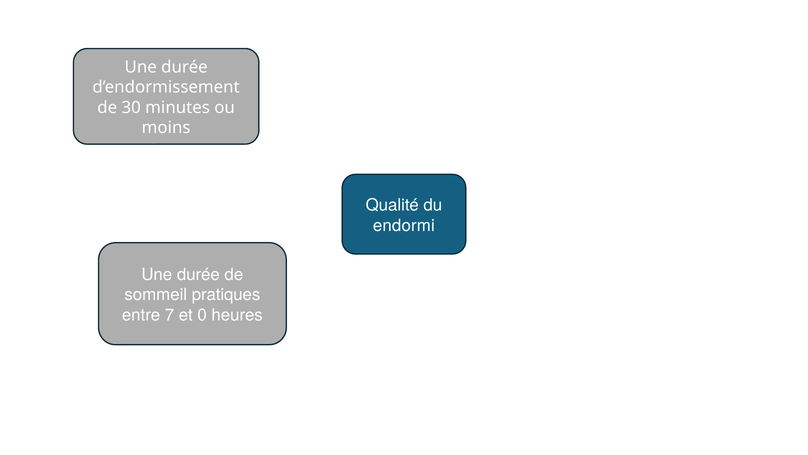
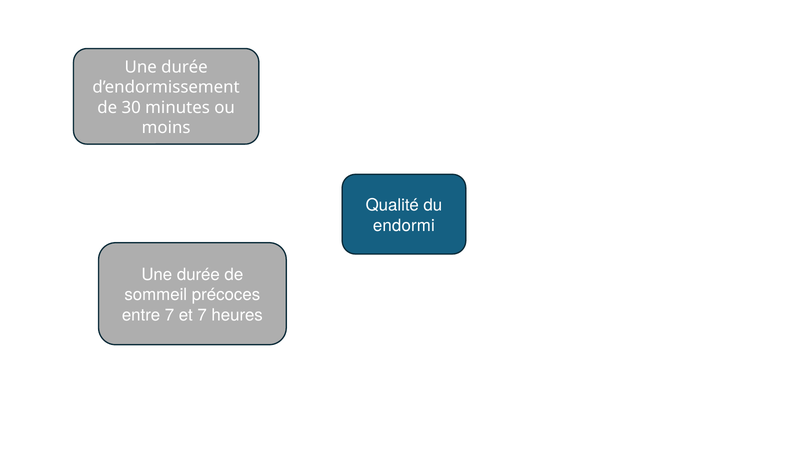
pratiques: pratiques -> précoces
et 0: 0 -> 7
